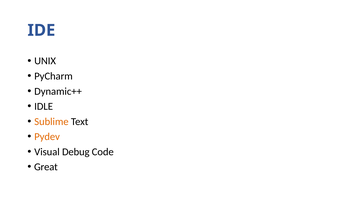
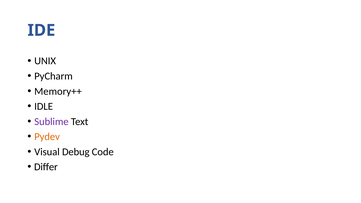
Dynamic++: Dynamic++ -> Memory++
Sublime colour: orange -> purple
Great: Great -> Differ
